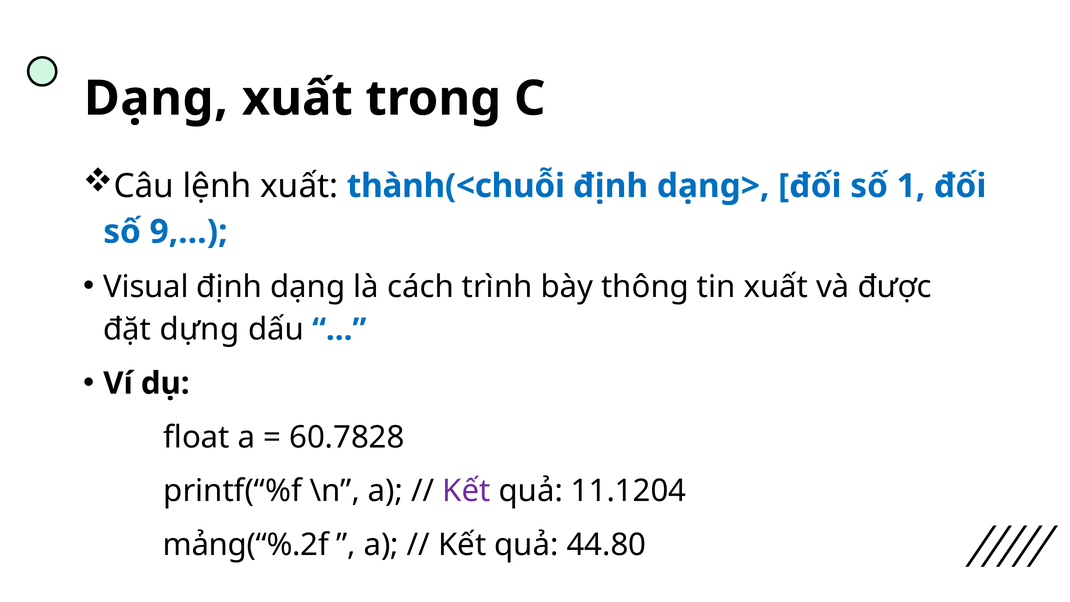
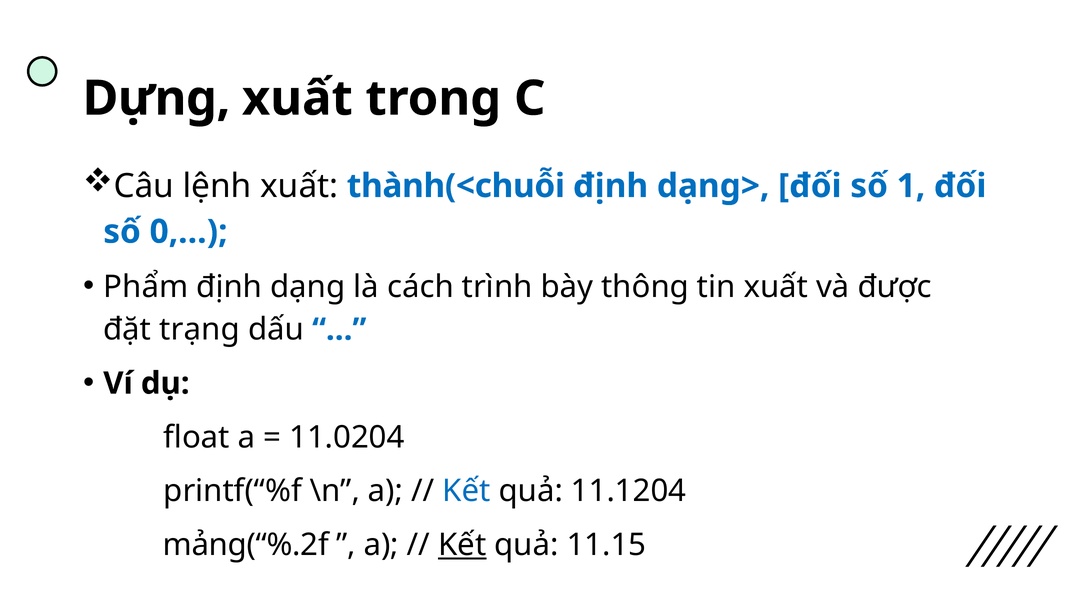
Dạng at (156, 99): Dạng -> Dựng
9,…: 9,… -> 0,…
Visual: Visual -> Phẩm
dựng: dựng -> trạng
60.7828: 60.7828 -> 11.0204
Kết at (467, 491) colour: purple -> blue
Kết at (462, 545) underline: none -> present
44.80: 44.80 -> 11.15
